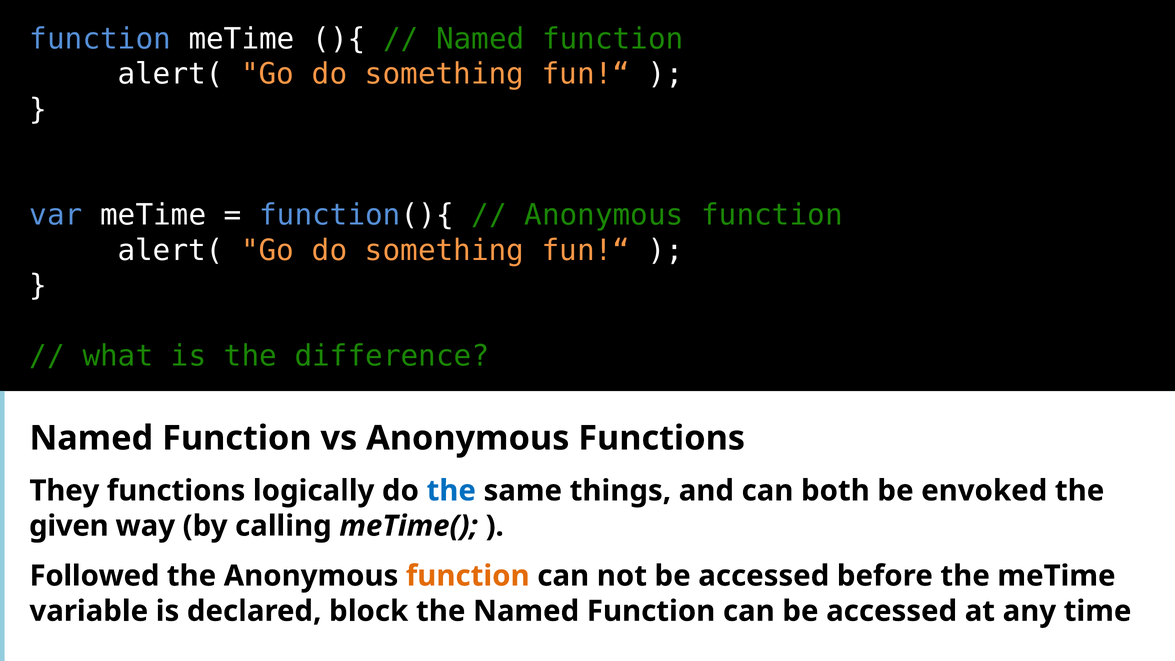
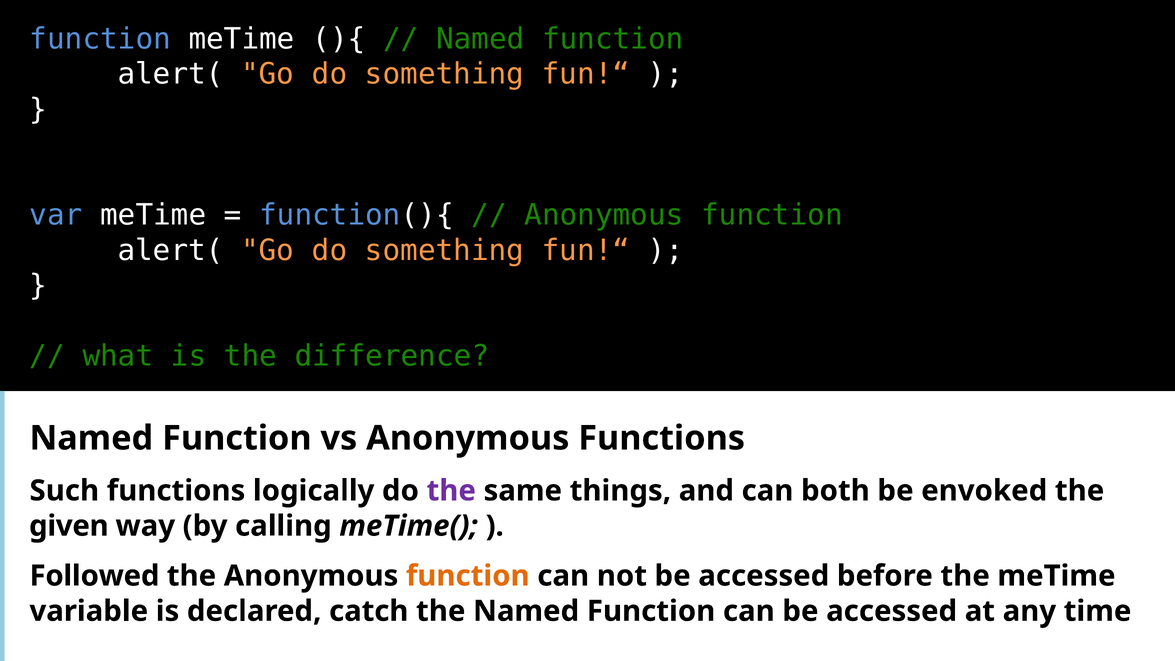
They: They -> Such
the at (451, 491) colour: blue -> purple
block: block -> catch
